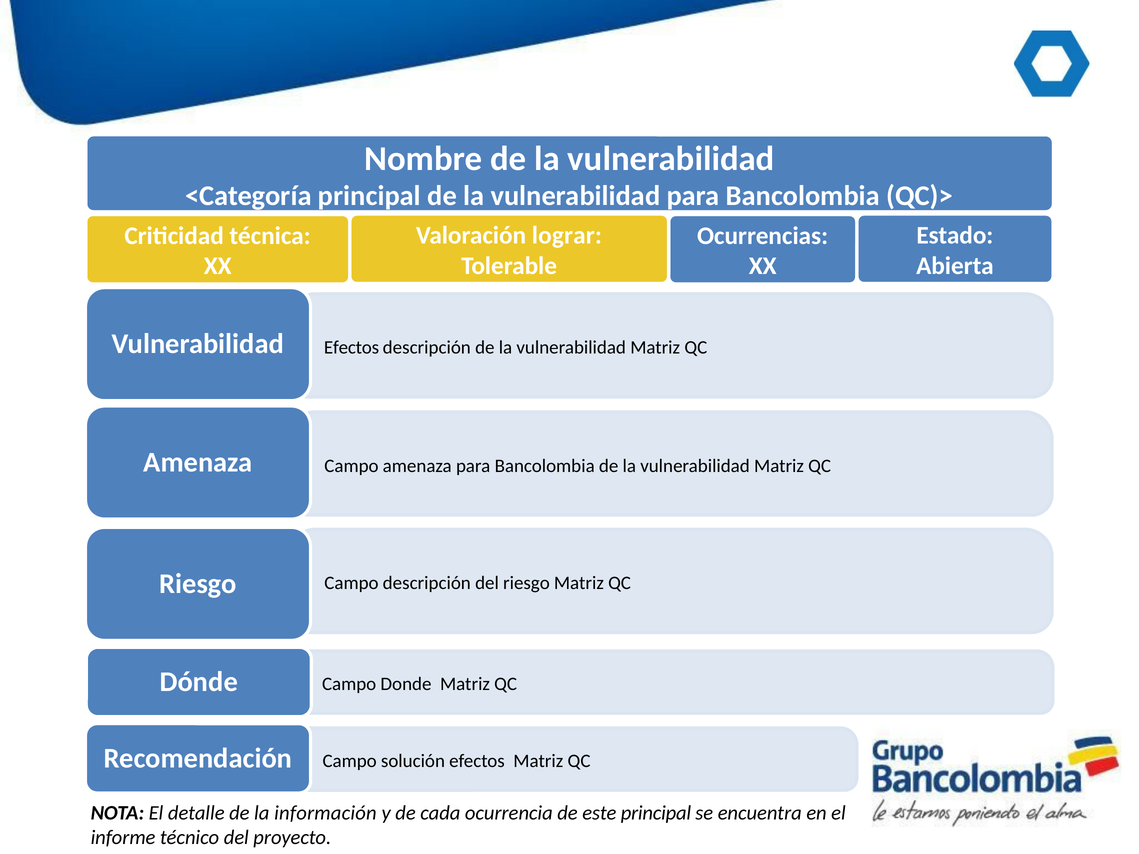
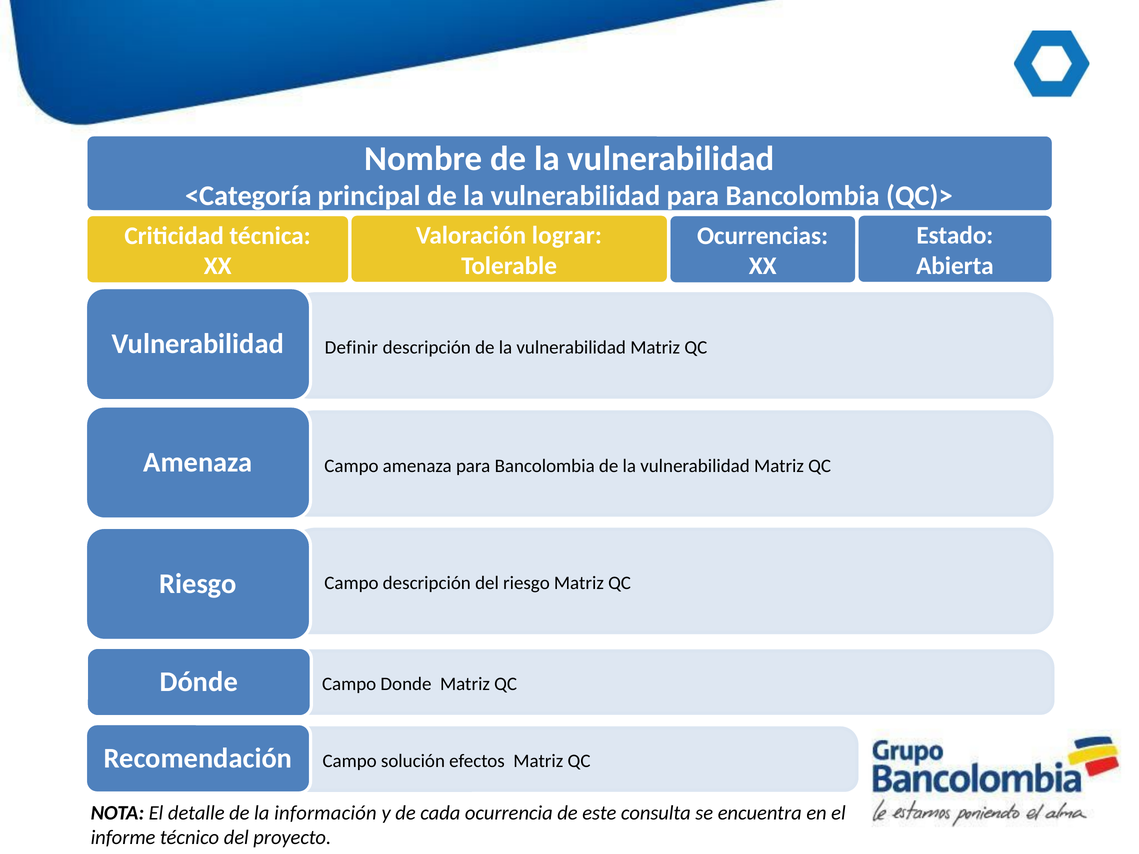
Efectos at (352, 348): Efectos -> Definir
este principal: principal -> consulta
